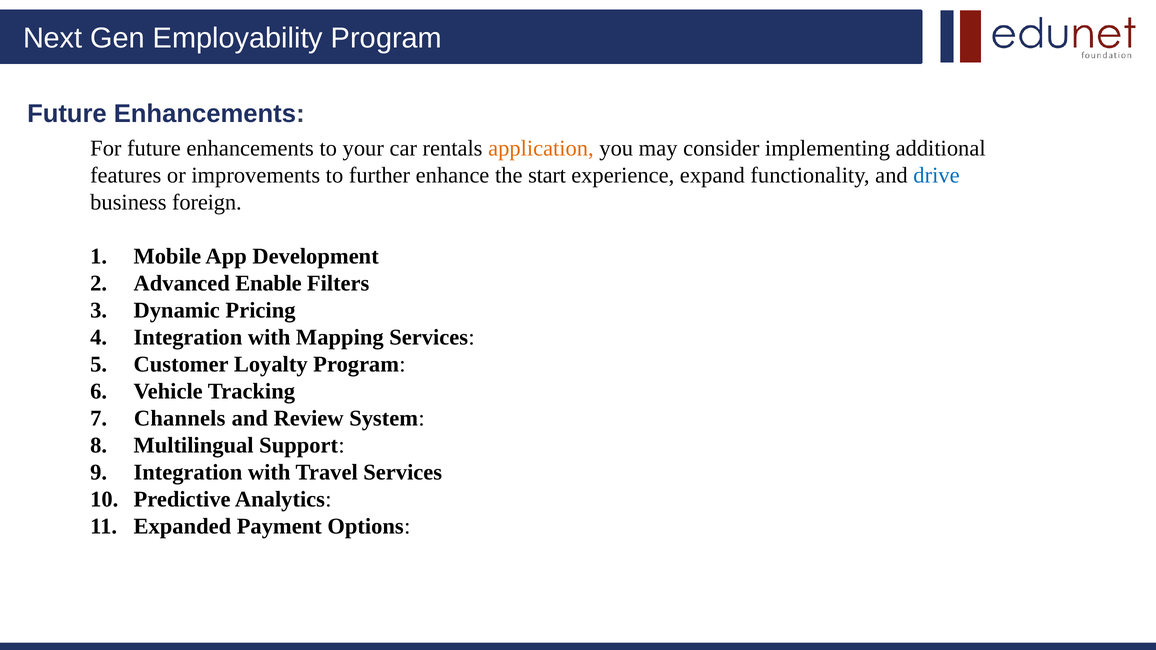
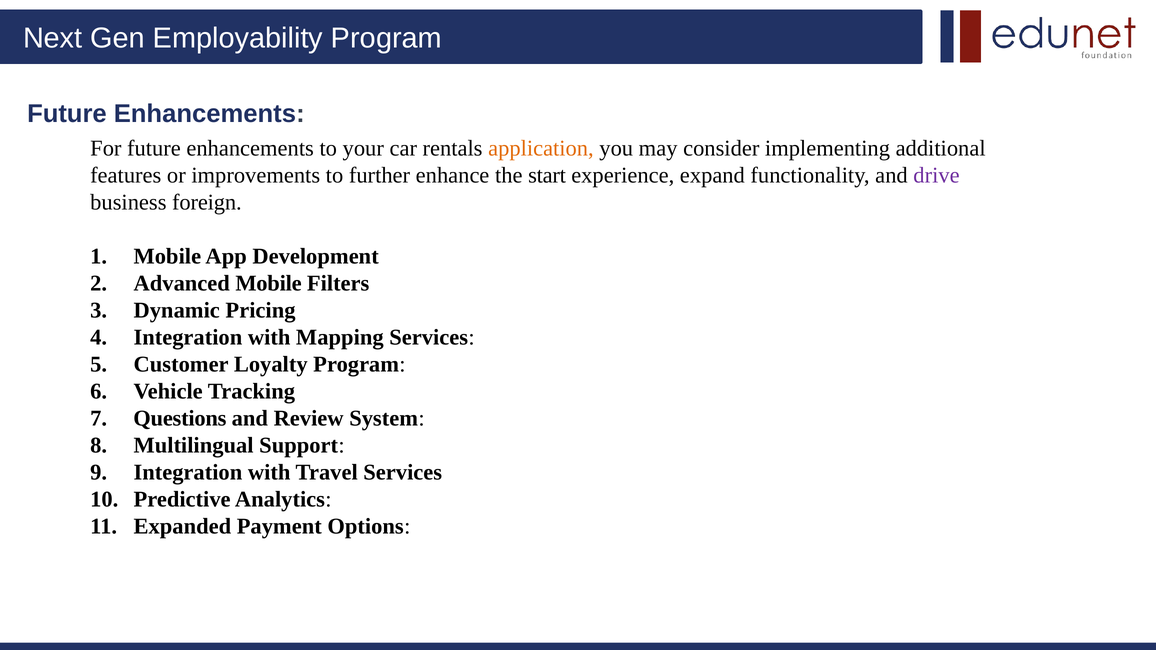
drive colour: blue -> purple
Advanced Enable: Enable -> Mobile
Channels: Channels -> Questions
